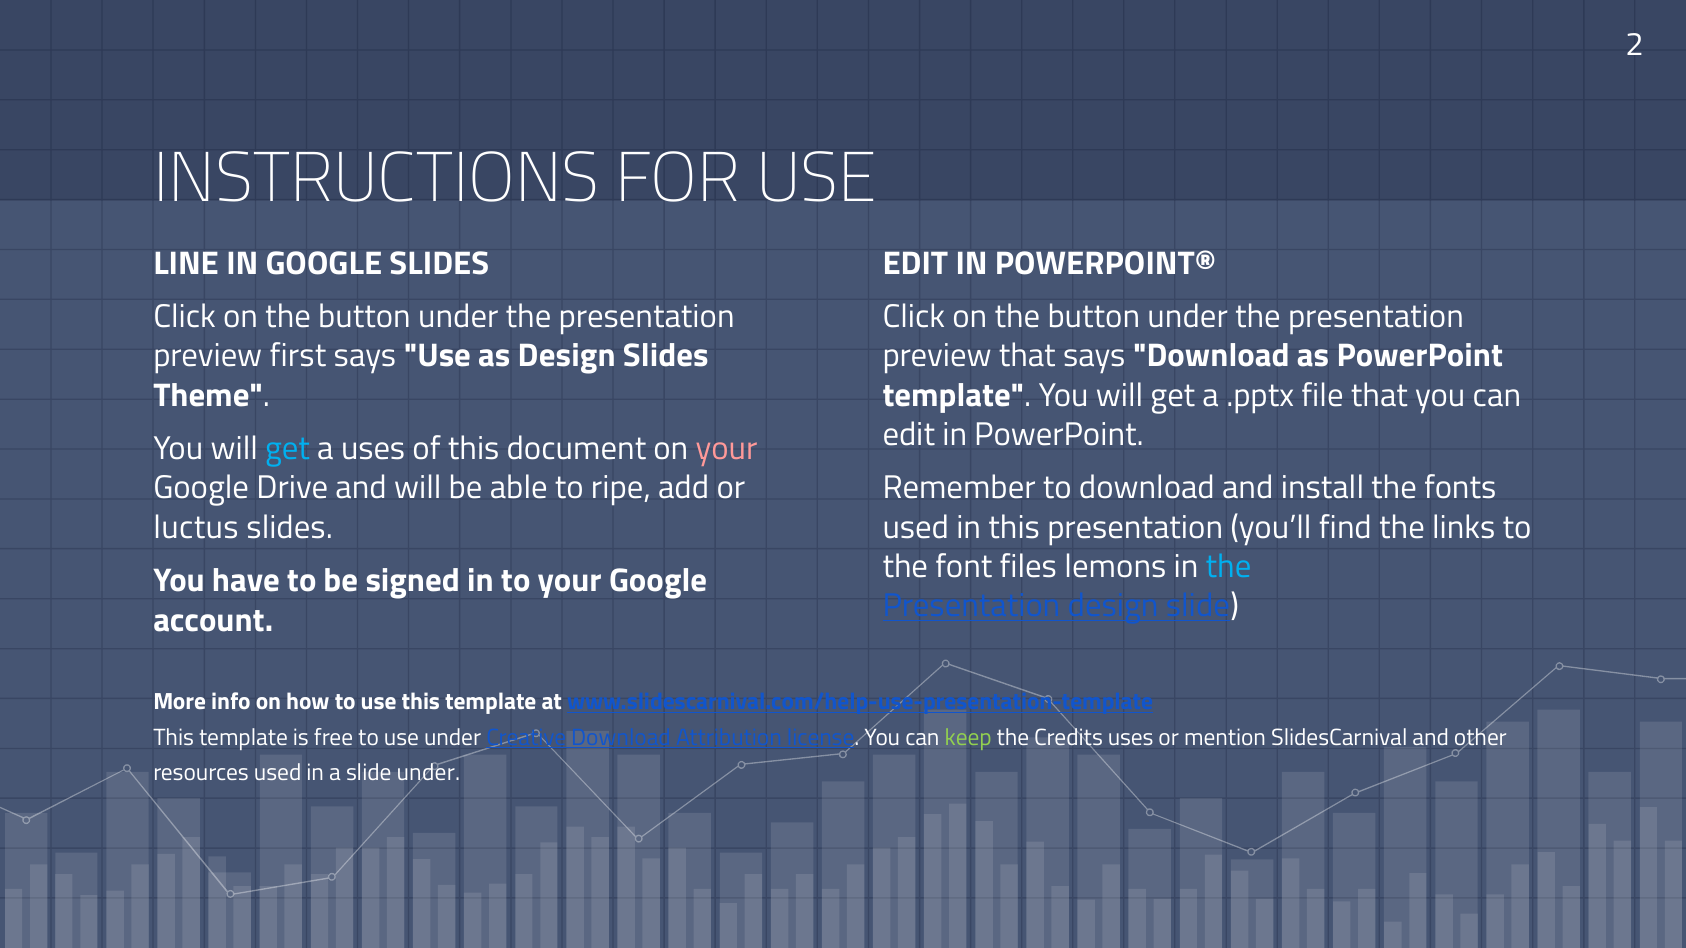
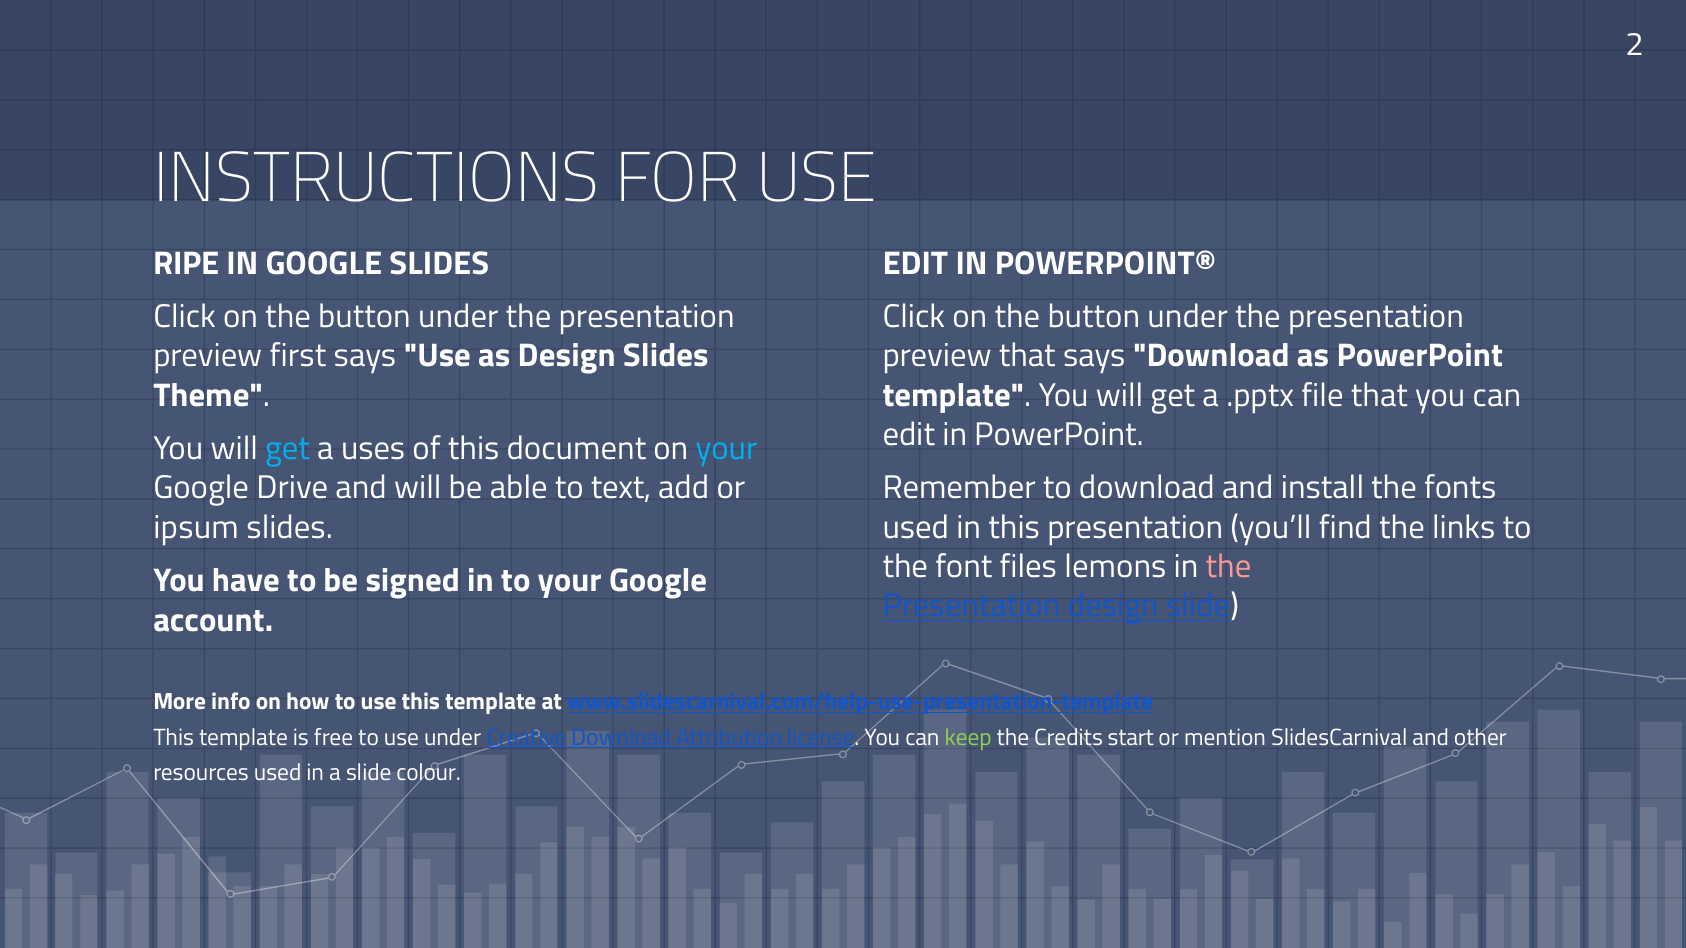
LINE: LINE -> RIPE
your at (727, 449) colour: pink -> light blue
ripe: ripe -> text
luctus: luctus -> ipsum
the at (1229, 567) colour: light blue -> pink
Credits uses: uses -> start
slide under: under -> colour
